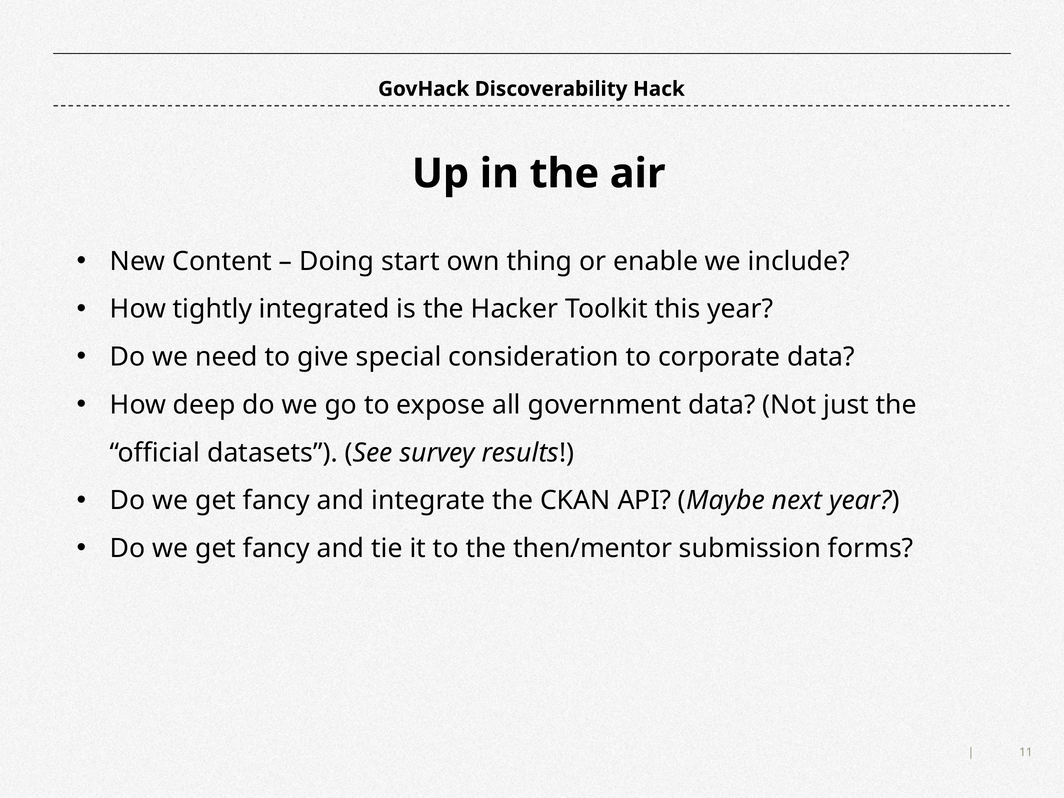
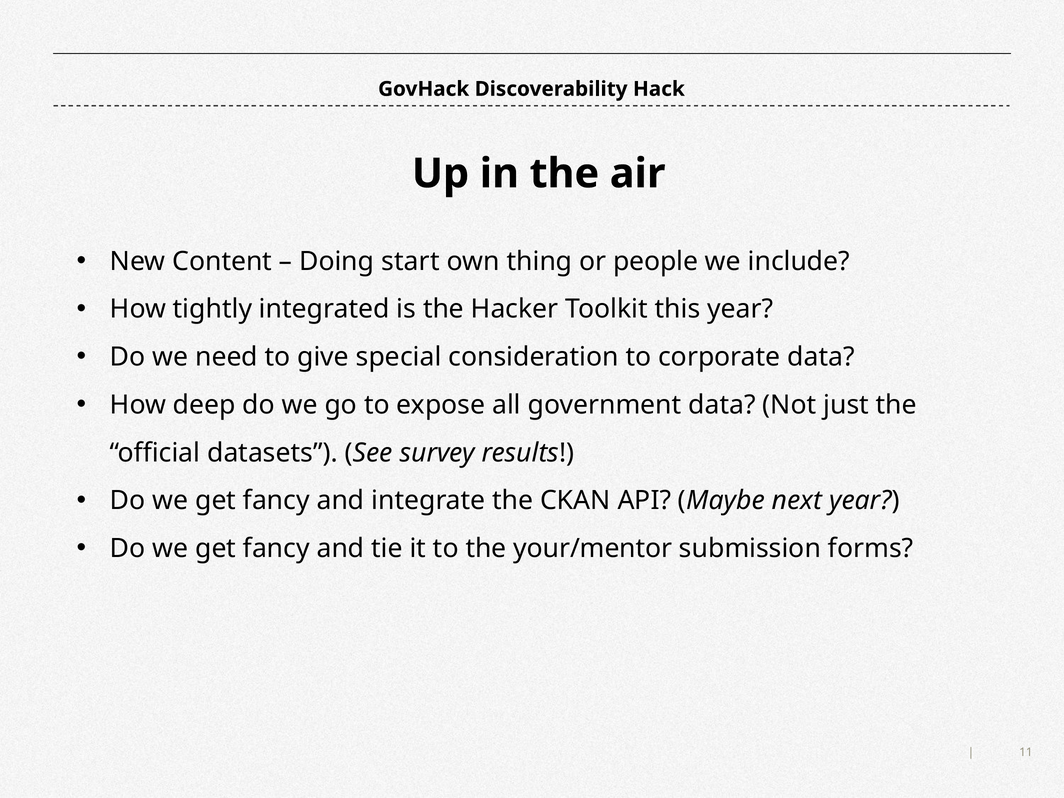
enable: enable -> people
then/mentor: then/mentor -> your/mentor
